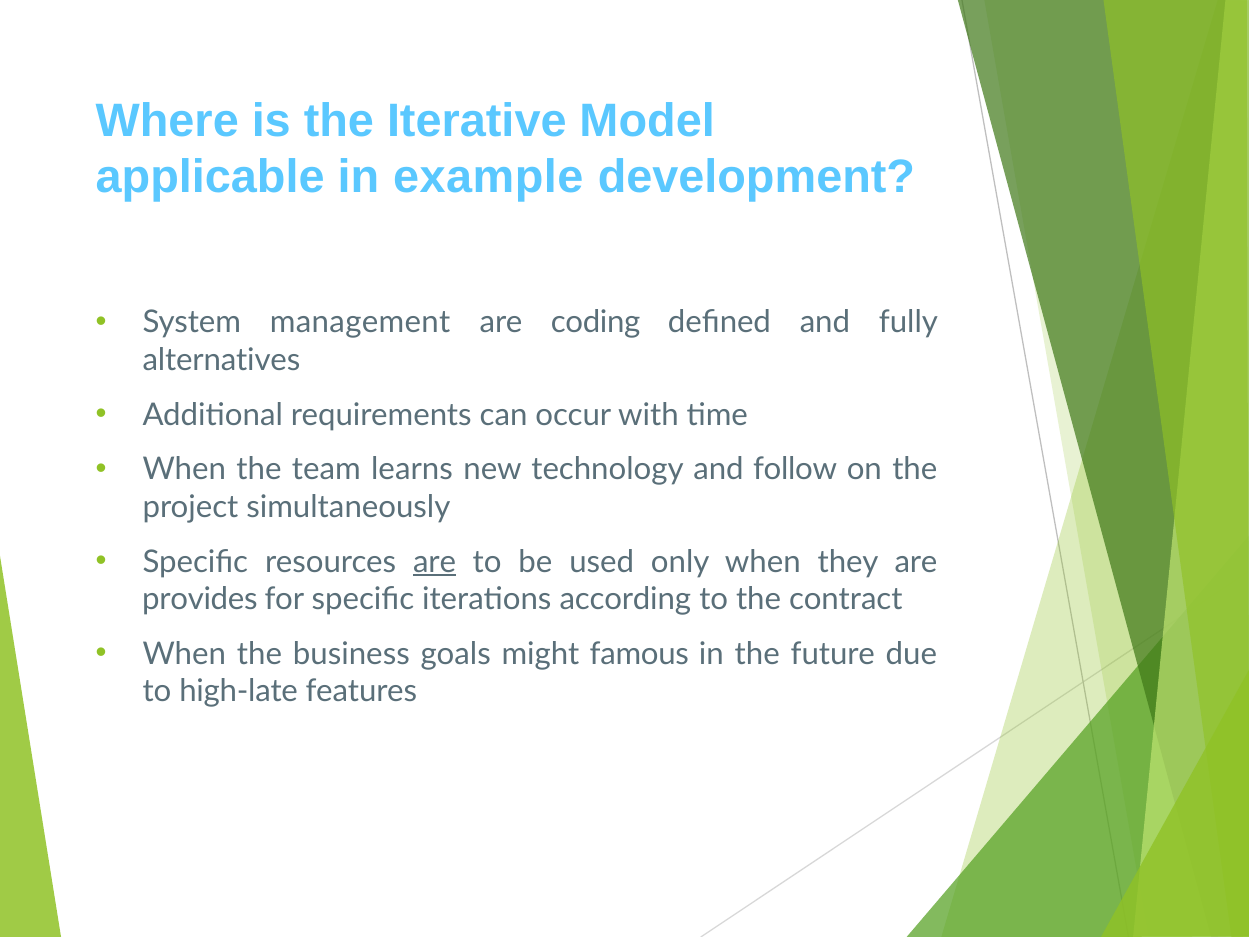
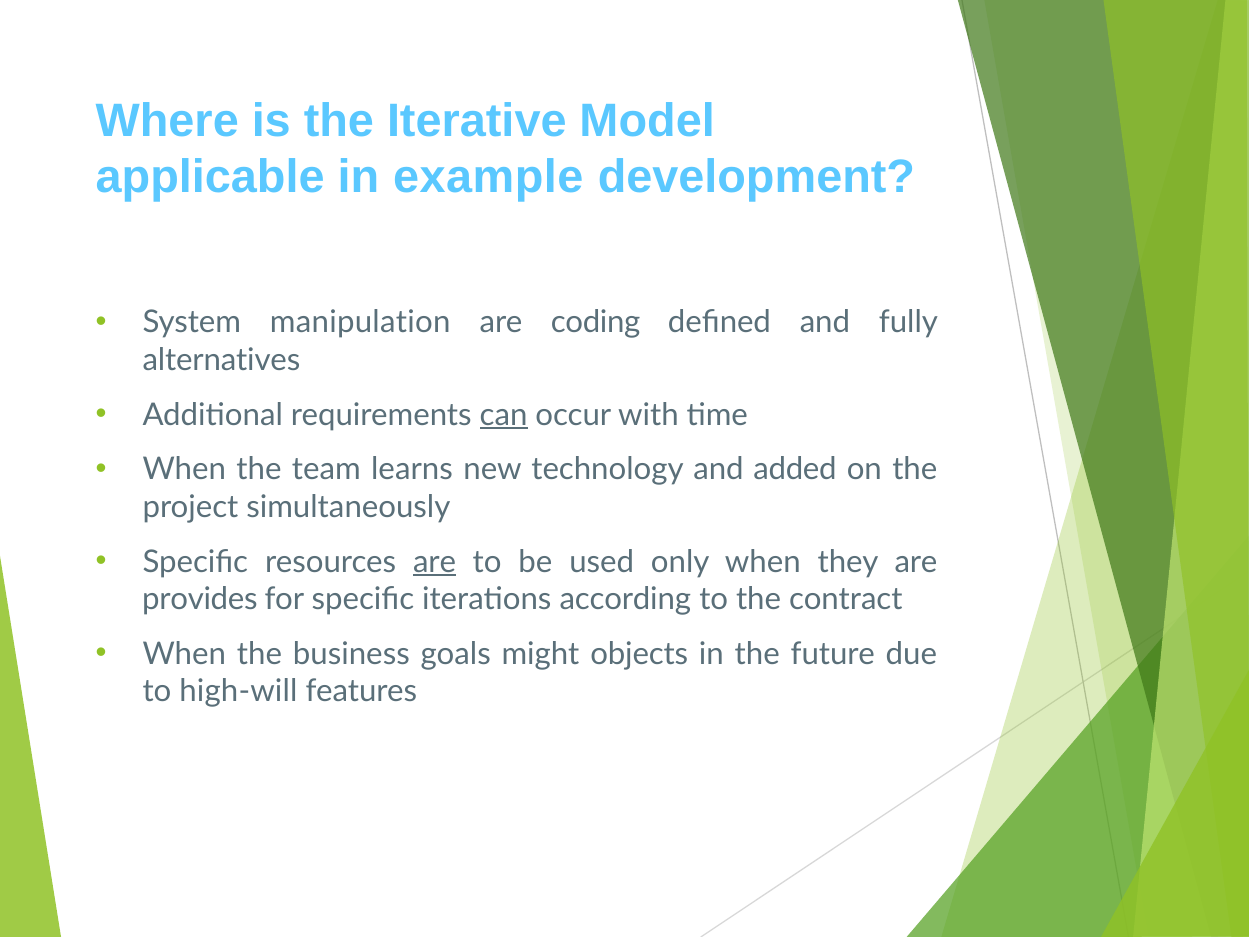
management: management -> manipulation
can underline: none -> present
follow: follow -> added
famous: famous -> objects
high-late: high-late -> high-will
